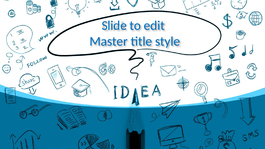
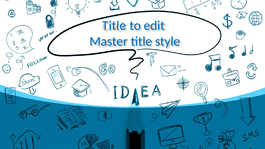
Slide at (114, 25): Slide -> Title
